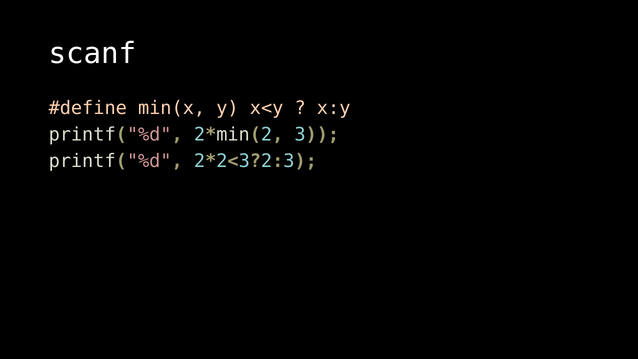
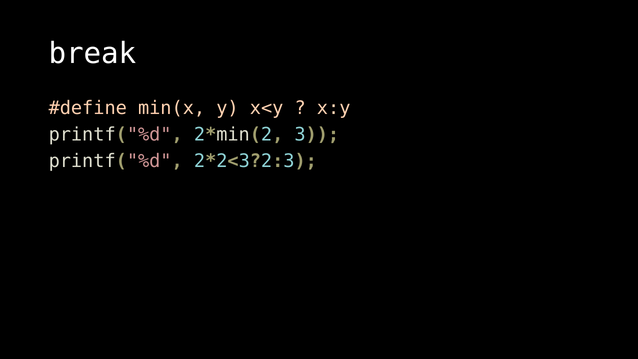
scanf: scanf -> break
